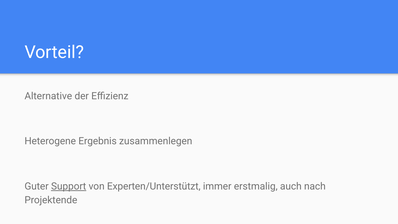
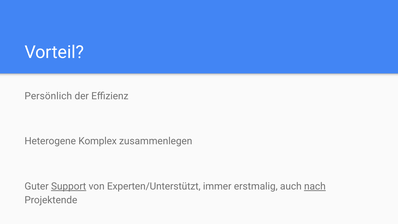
Alternative: Alternative -> Persönlich
Ergebnis: Ergebnis -> Komplex
nach underline: none -> present
